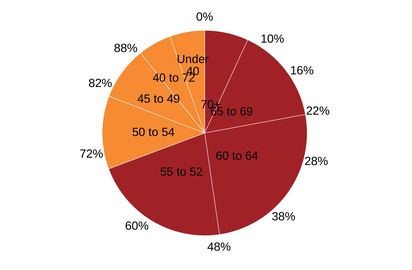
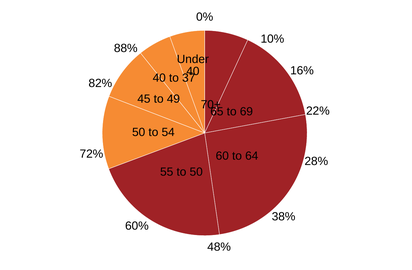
72: 72 -> 37
to 52: 52 -> 50
